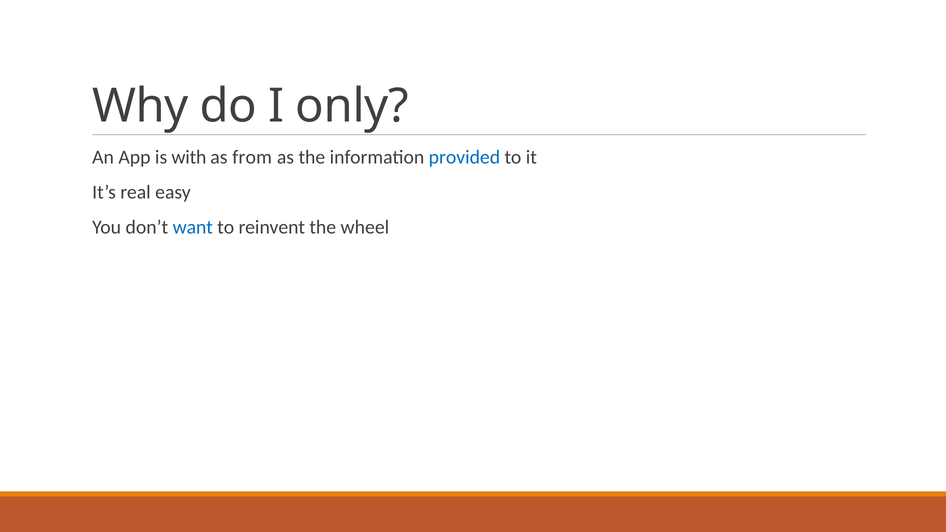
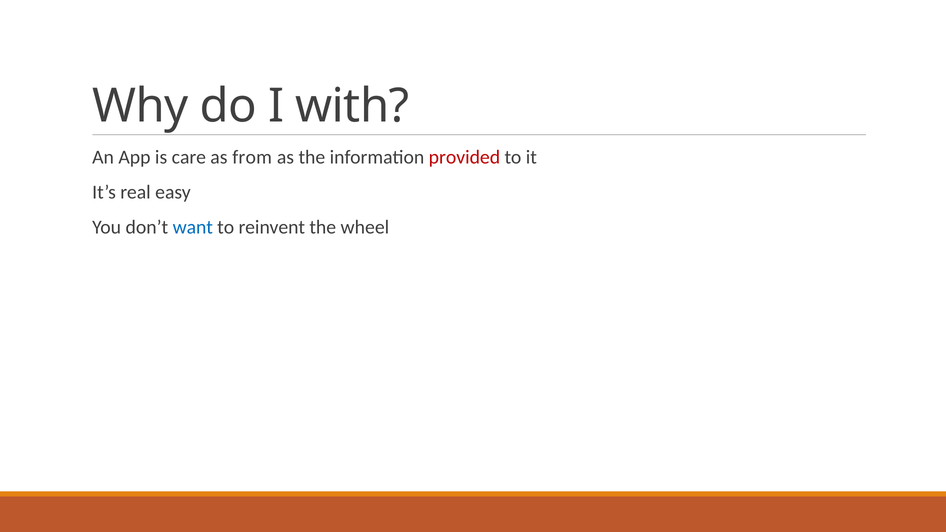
only: only -> with
with: with -> care
provided colour: blue -> red
